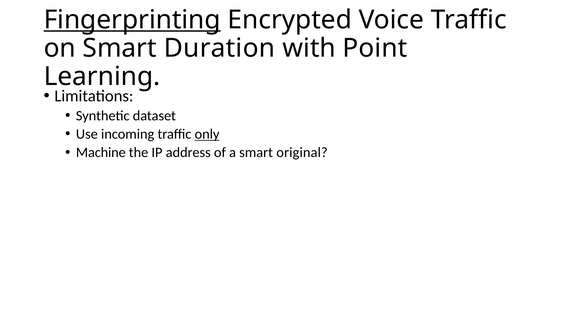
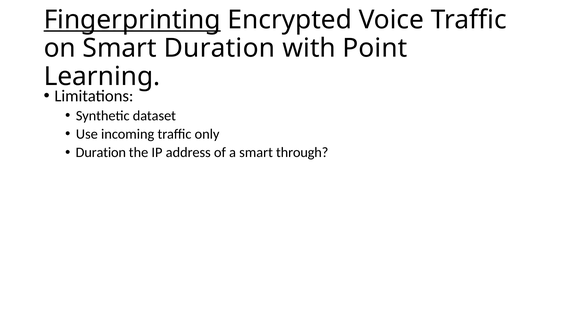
only underline: present -> none
Machine at (101, 153): Machine -> Duration
original: original -> through
